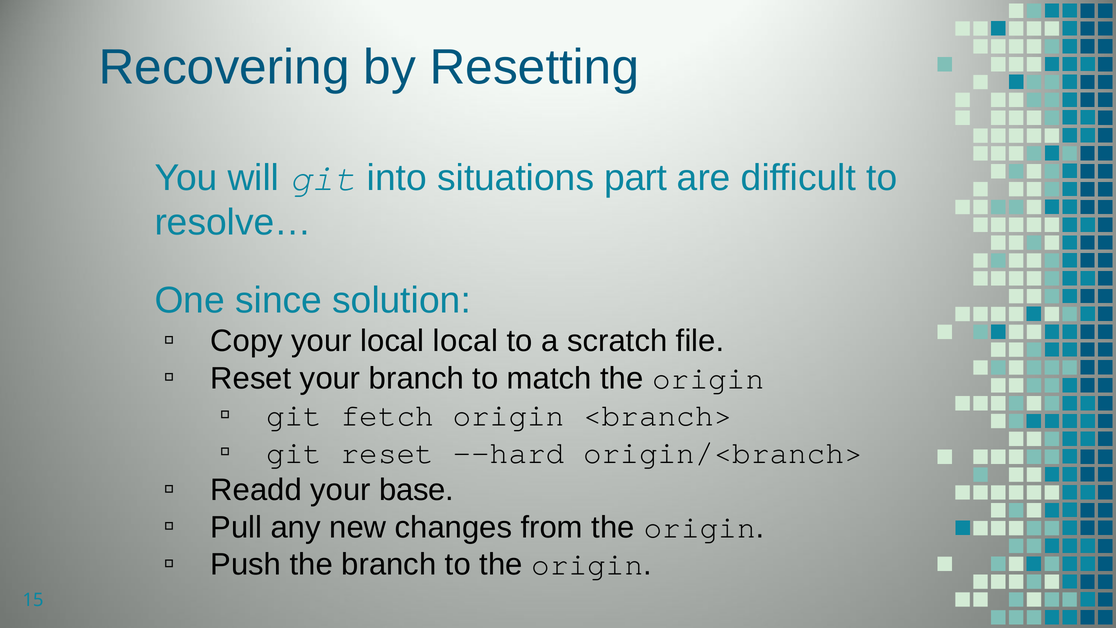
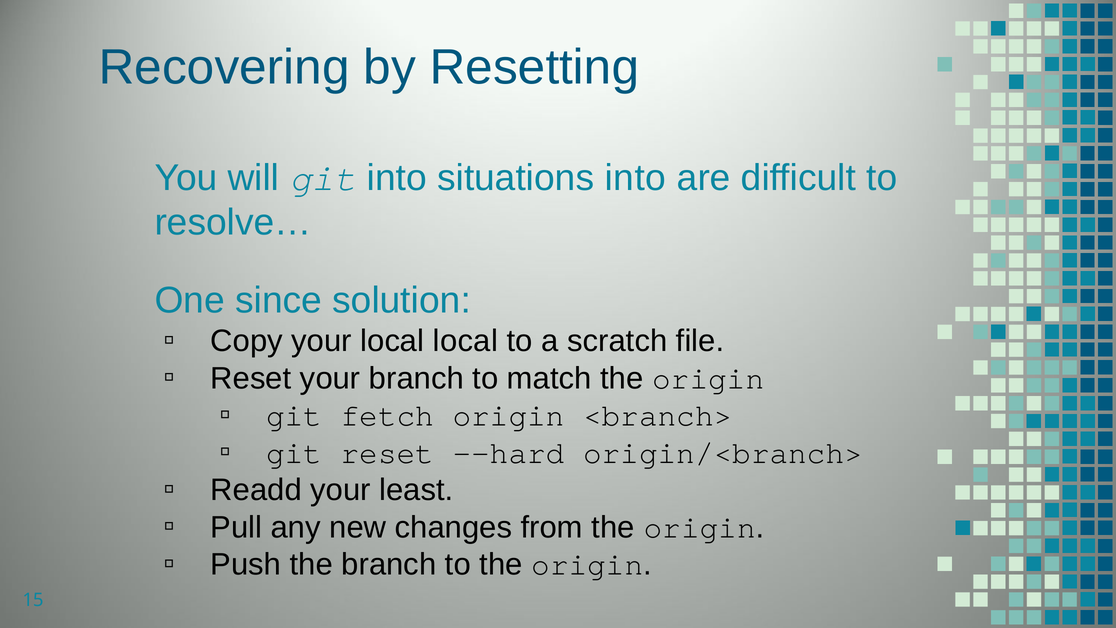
situations part: part -> into
base: base -> least
